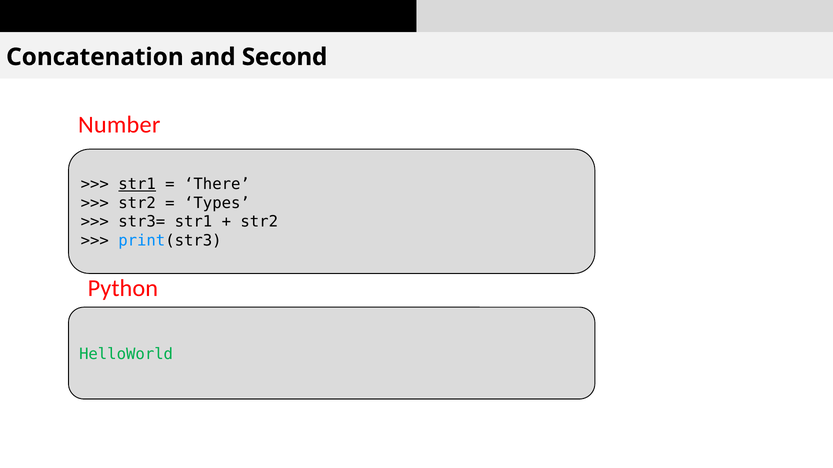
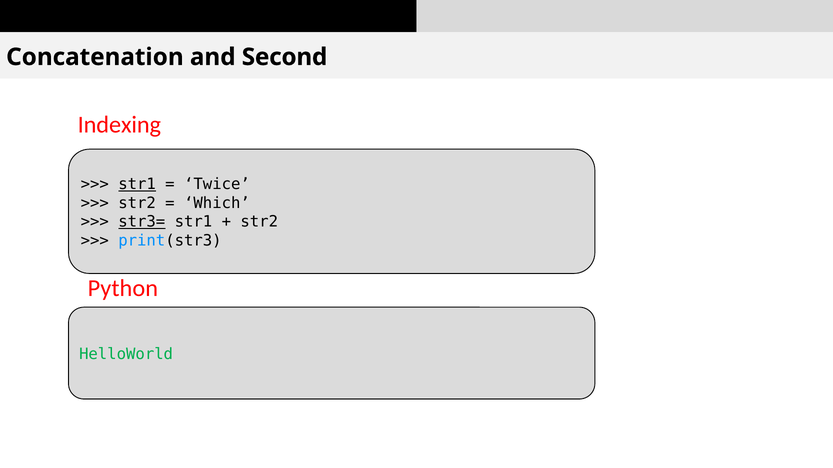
Number: Number -> Indexing
There: There -> Twice
Types: Types -> Which
str3= underline: none -> present
